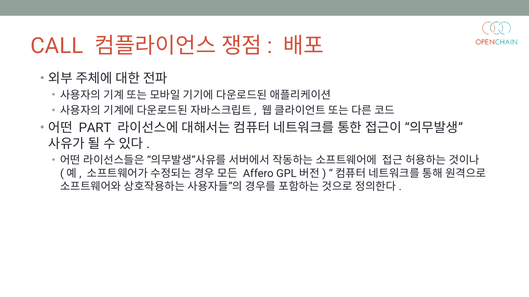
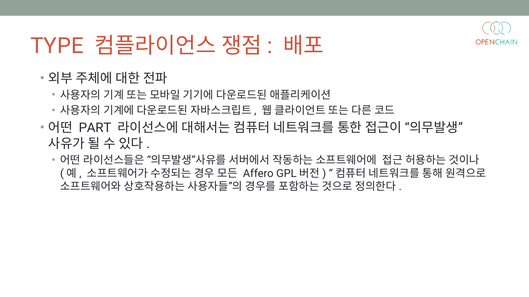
CALL: CALL -> TYPE
